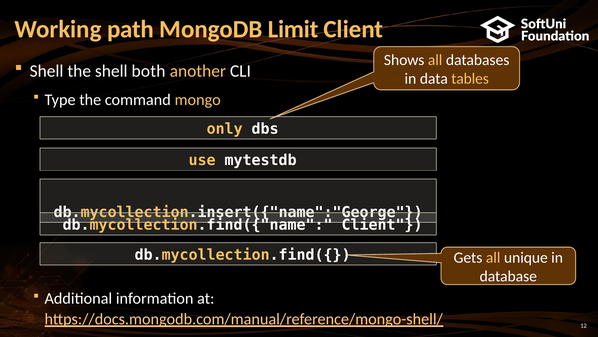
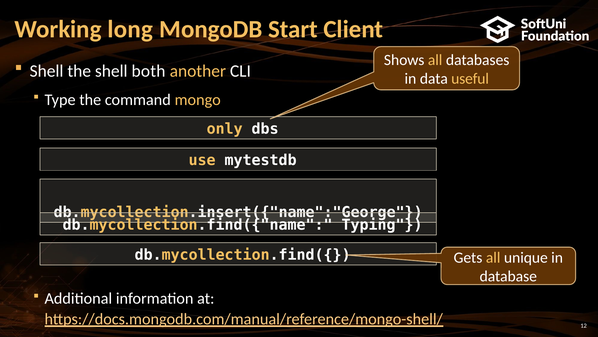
path: path -> long
Limit: Limit -> Start
tables: tables -> useful
db.mycollection.find({"name Client: Client -> Typing
